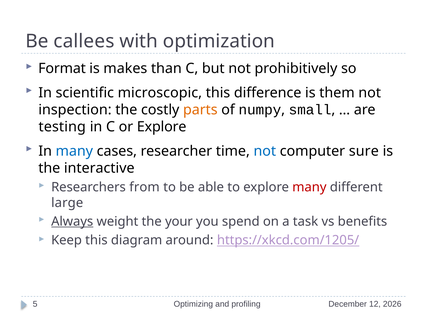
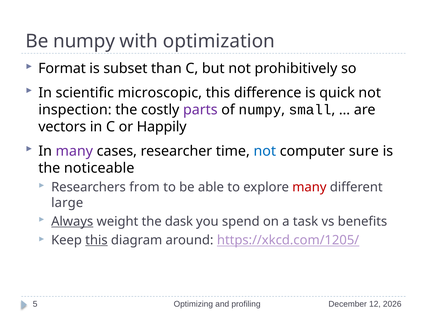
Be callees: callees -> numpy
makes: makes -> subset
them: them -> quick
parts colour: orange -> purple
testing: testing -> vectors
or Explore: Explore -> Happily
many at (74, 151) colour: blue -> purple
interactive: interactive -> noticeable
your: your -> dask
this at (96, 240) underline: none -> present
